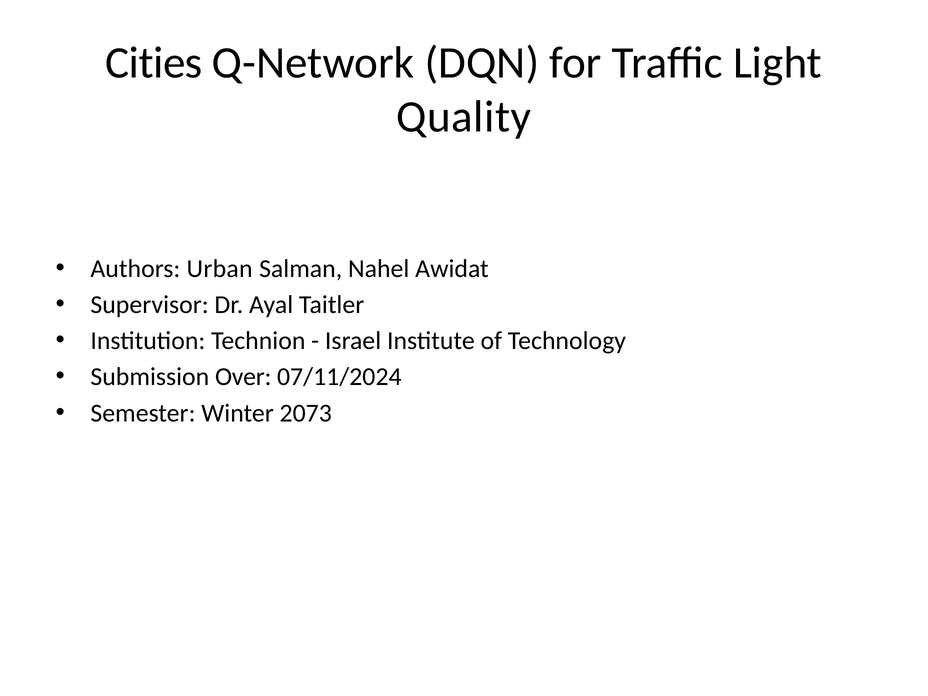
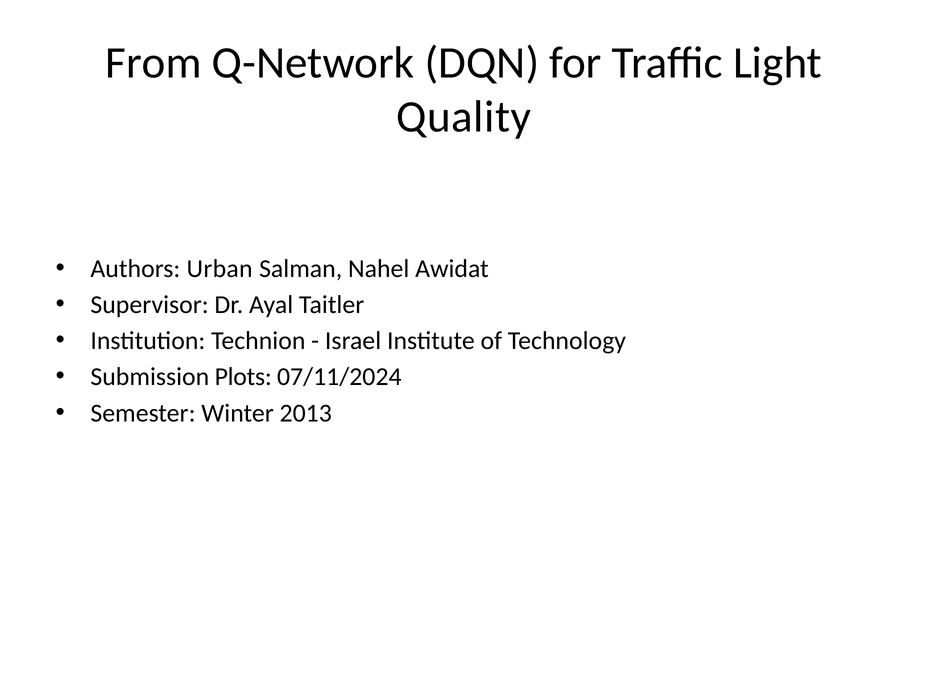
Cities: Cities -> From
Over: Over -> Plots
2073: 2073 -> 2013
